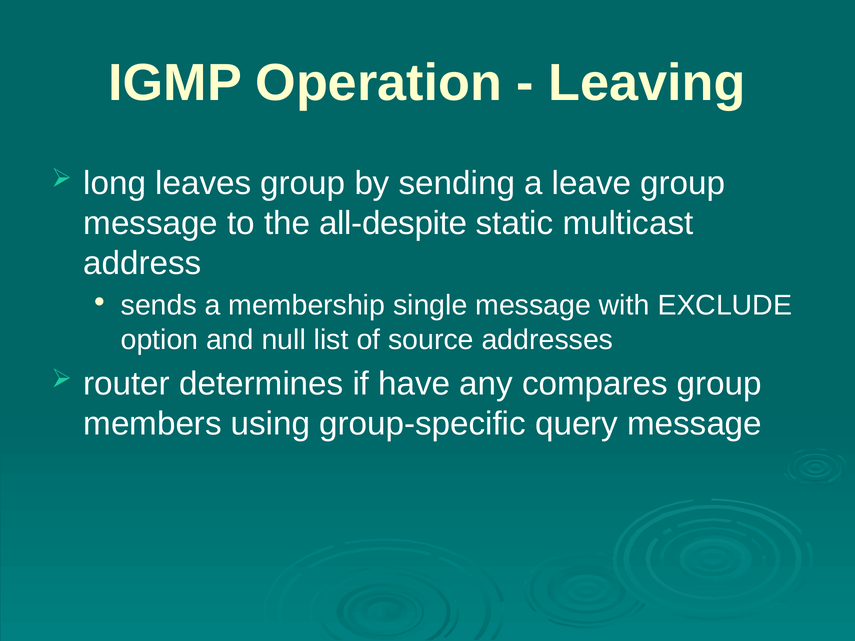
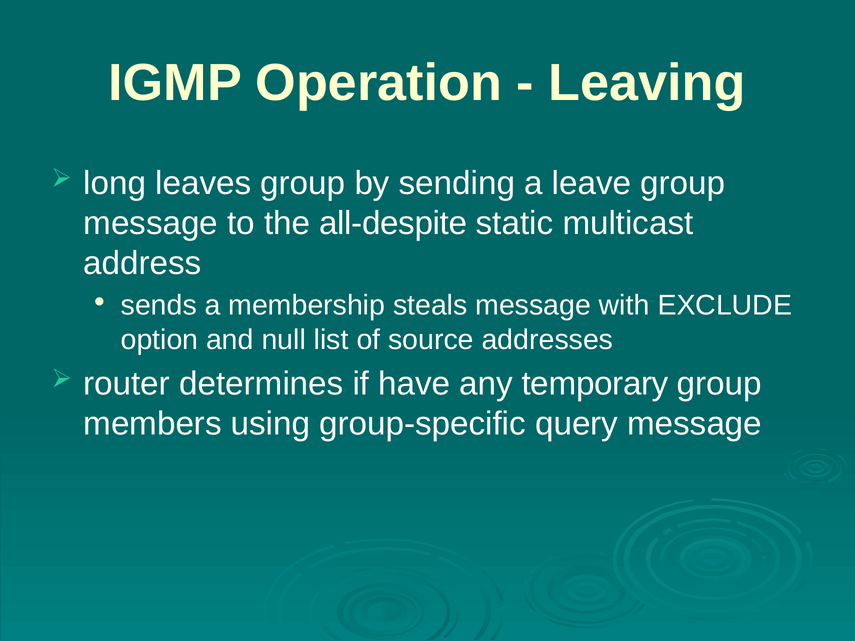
single: single -> steals
compares: compares -> temporary
